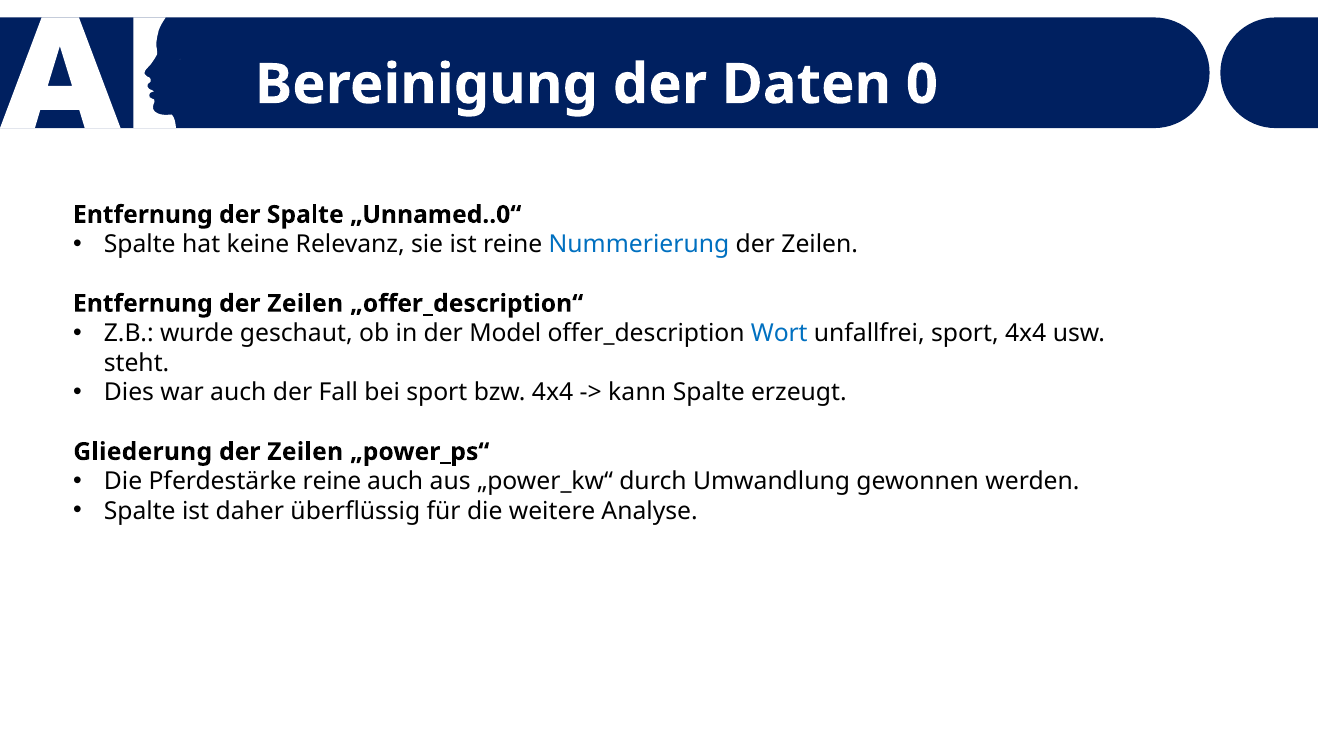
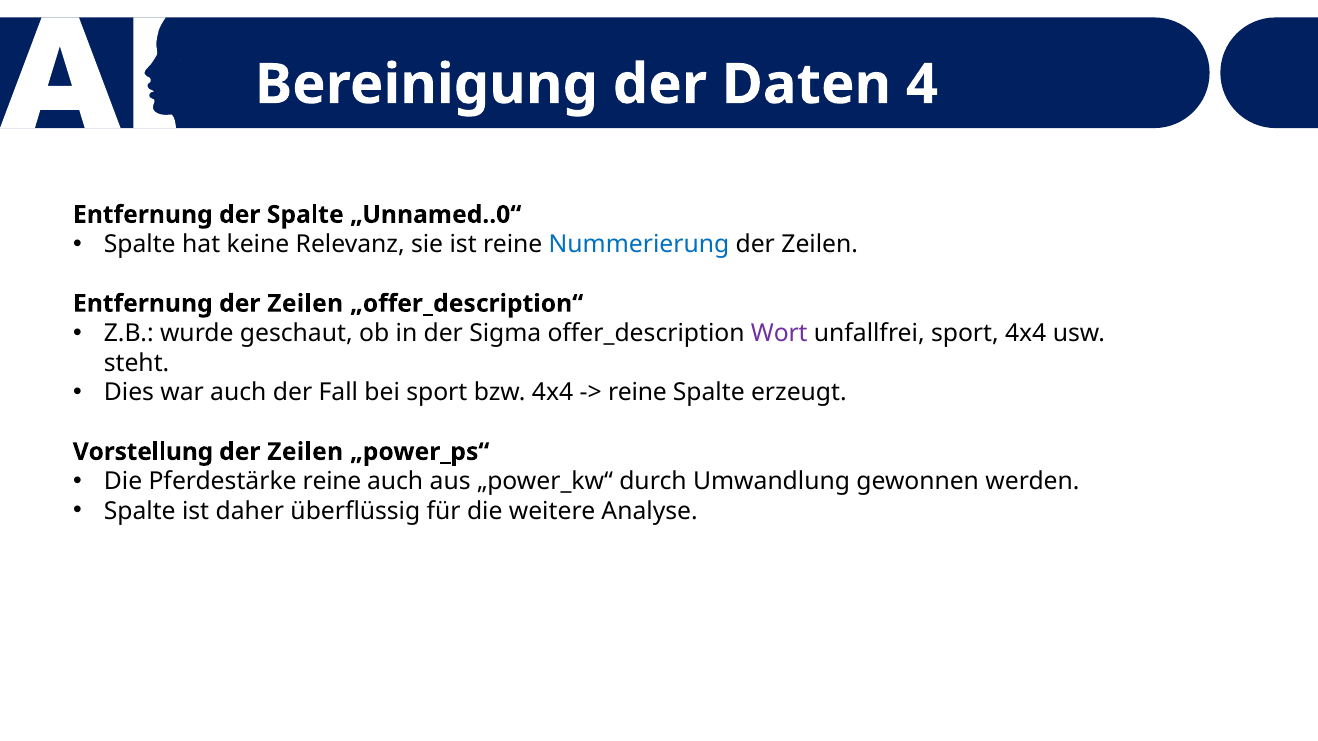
0: 0 -> 4
Model: Model -> Sigma
Wort colour: blue -> purple
kann at (637, 393): kann -> reine
Gliederung: Gliederung -> Vorstellung
